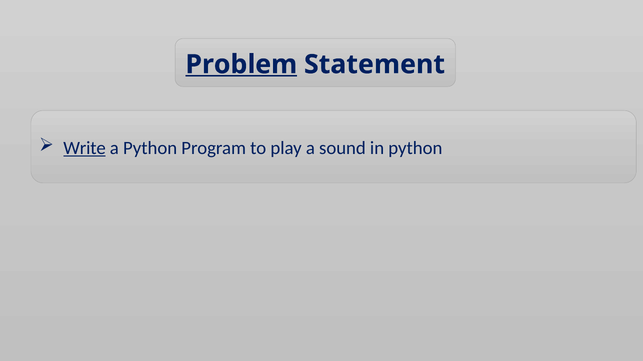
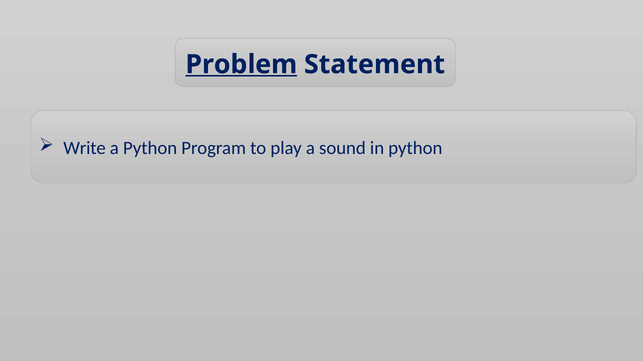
Write underline: present -> none
